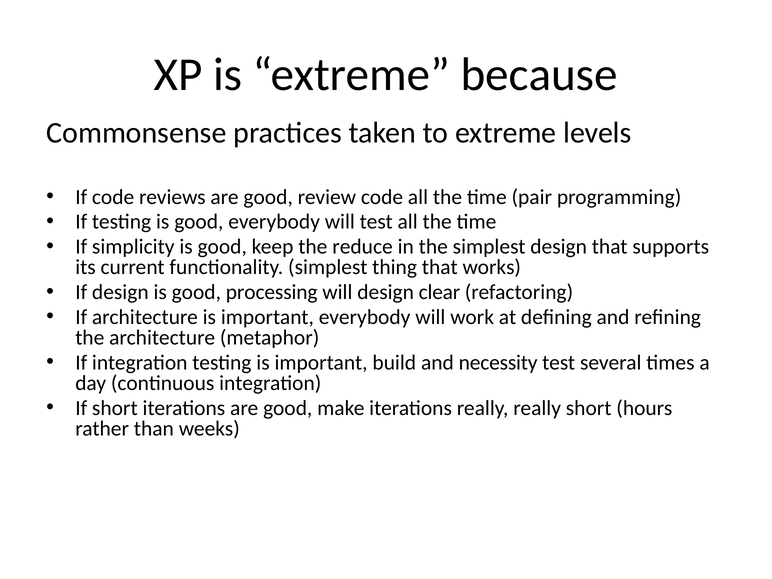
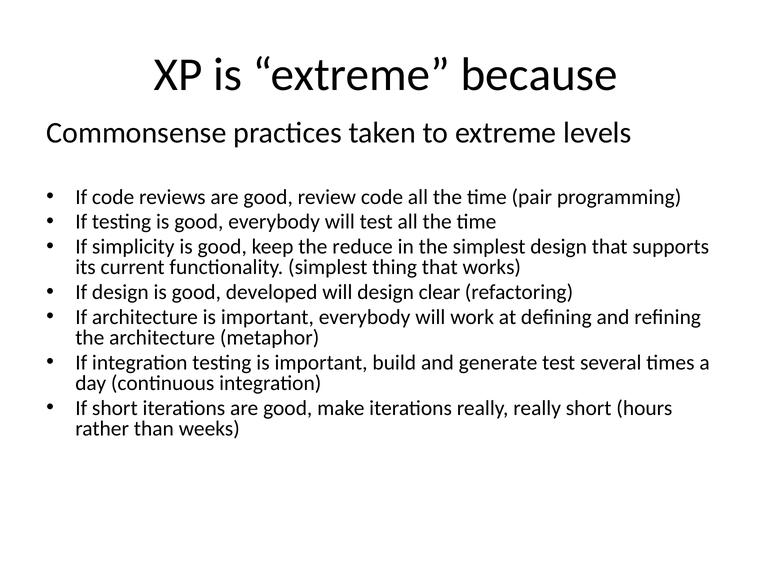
processing: processing -> developed
necessity: necessity -> generate
